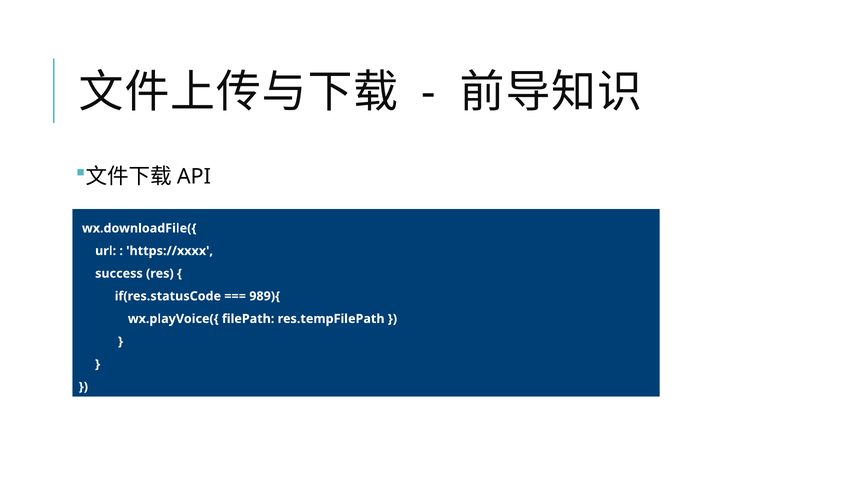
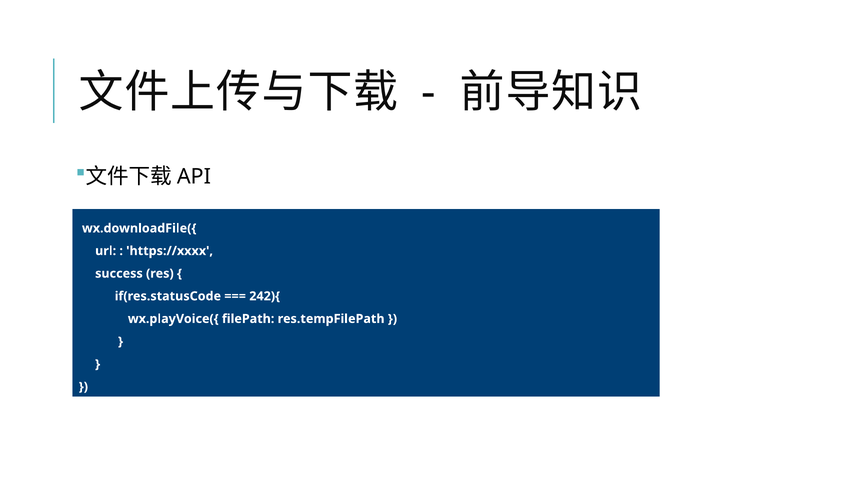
989){: 989){ -> 242){
